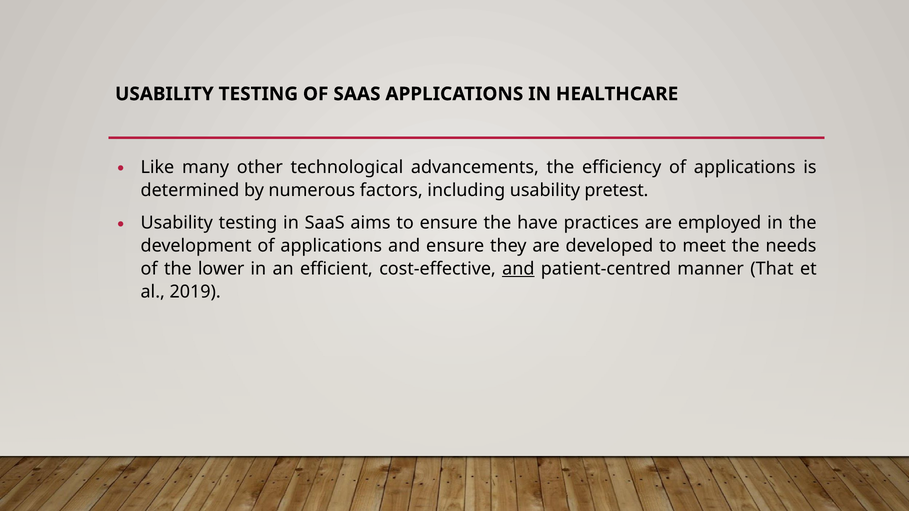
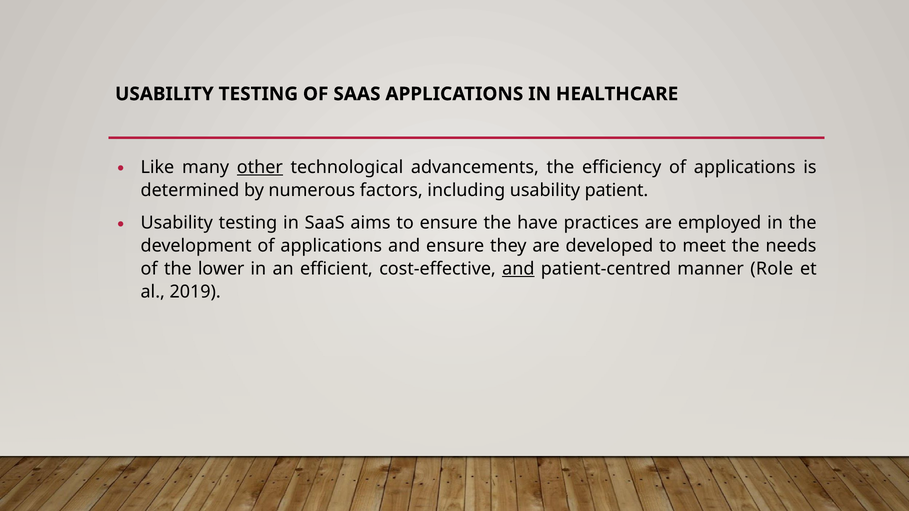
other underline: none -> present
pretest: pretest -> patient
That: That -> Role
